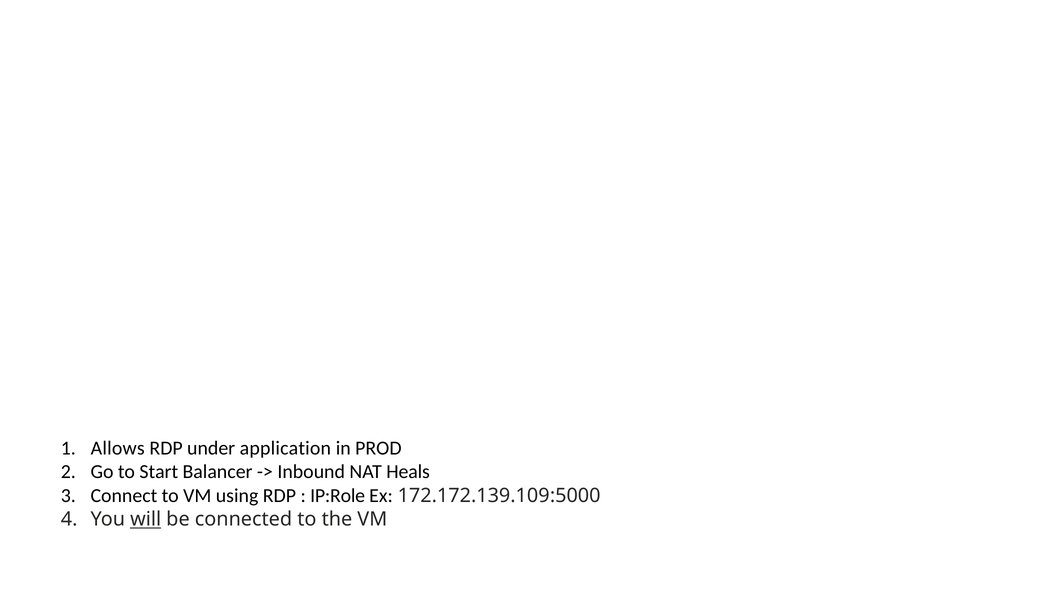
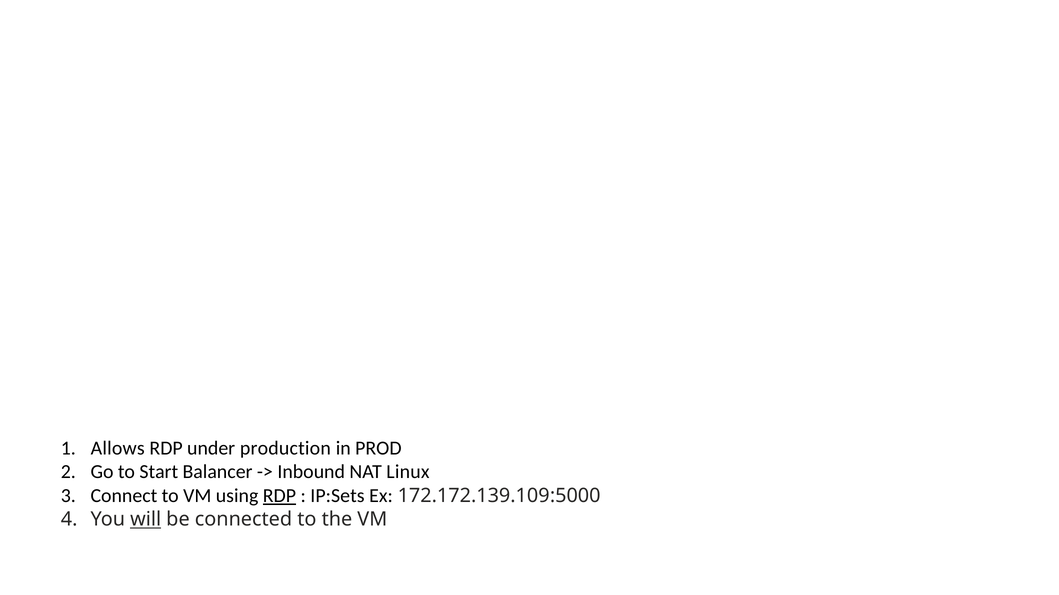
application: application -> production
Heals: Heals -> Linux
RDP at (279, 496) underline: none -> present
IP:Role: IP:Role -> IP:Sets
